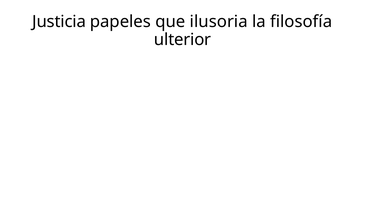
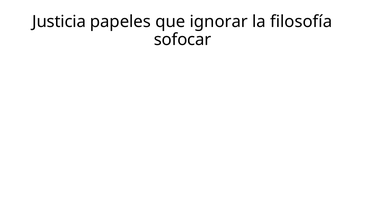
ilusoria: ilusoria -> ignorar
ulterior: ulterior -> sofocar
